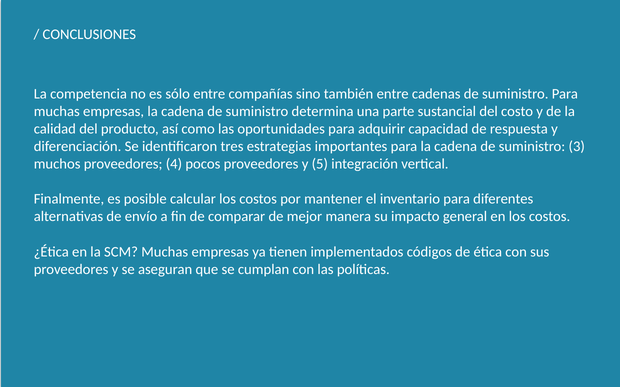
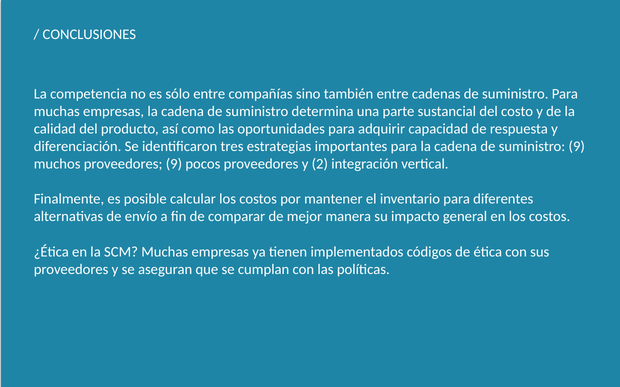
suministro 3: 3 -> 9
proveedores 4: 4 -> 9
5: 5 -> 2
